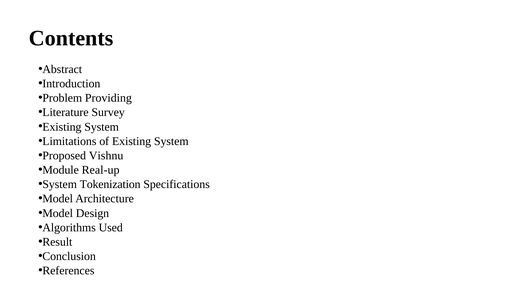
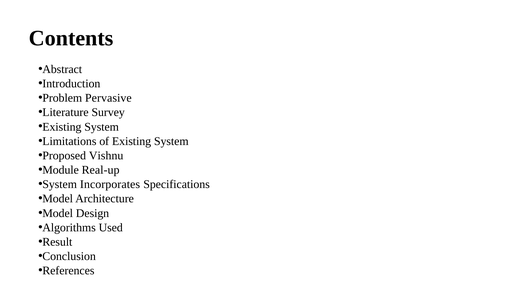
Providing: Providing -> Pervasive
Tokenization: Tokenization -> Incorporates
